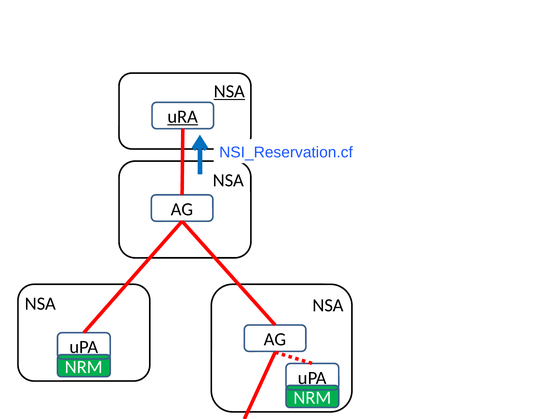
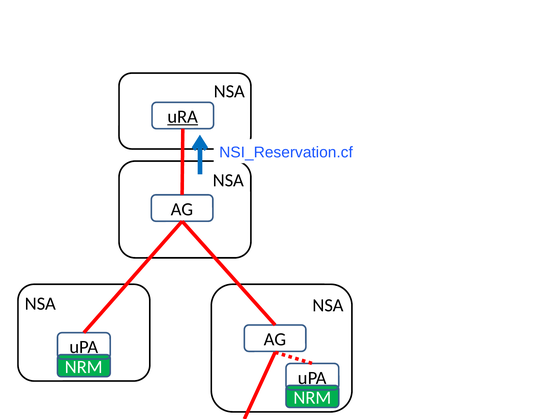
NSA at (229, 91) underline: present -> none
